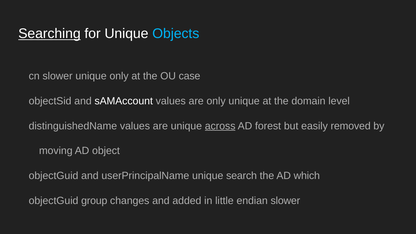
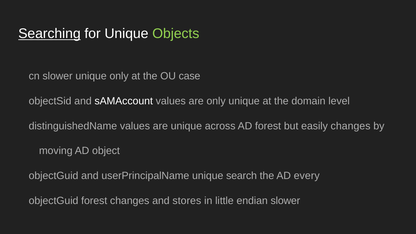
Objects colour: light blue -> light green
across underline: present -> none
easily removed: removed -> changes
which: which -> every
objectGuid group: group -> forest
added: added -> stores
